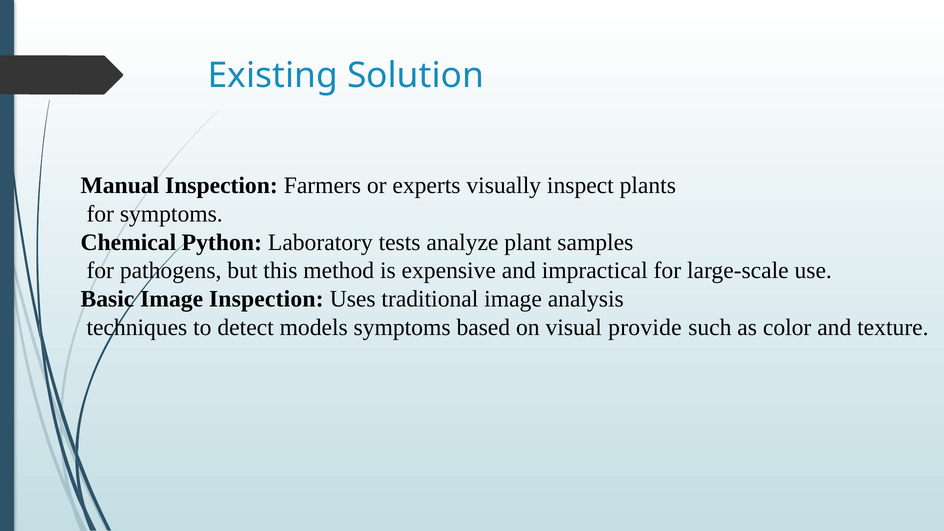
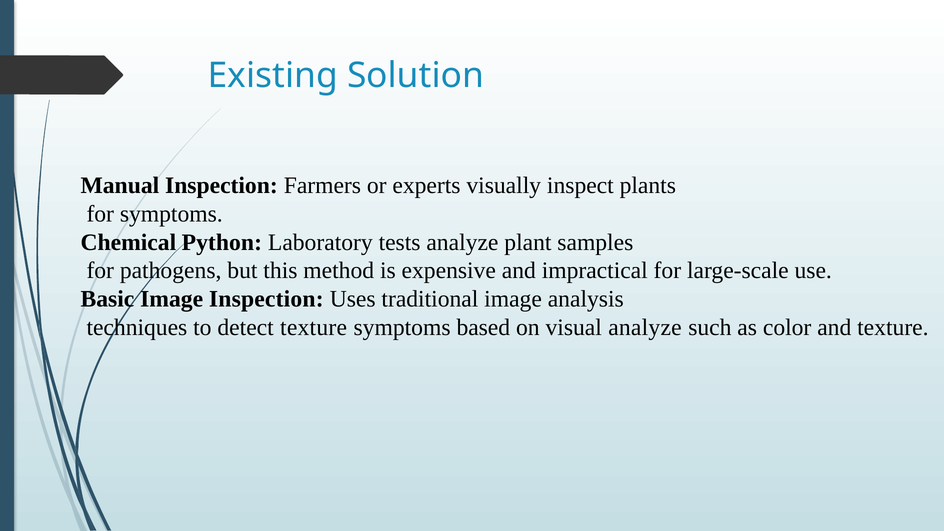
detect models: models -> texture
visual provide: provide -> analyze
